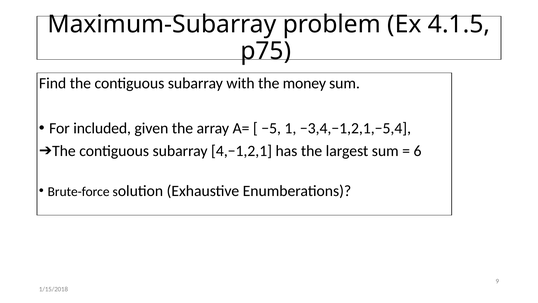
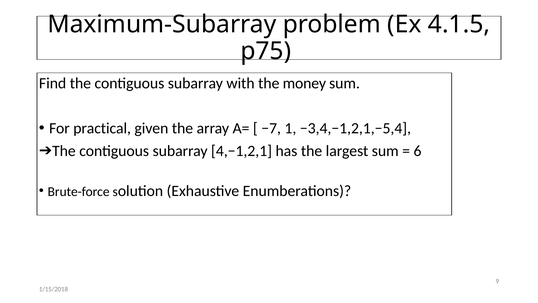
included: included -> practical
−5: −5 -> −7
